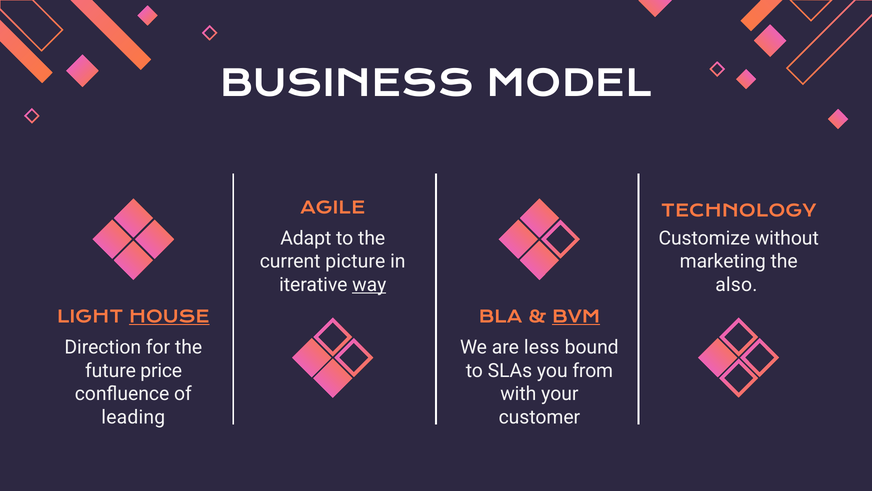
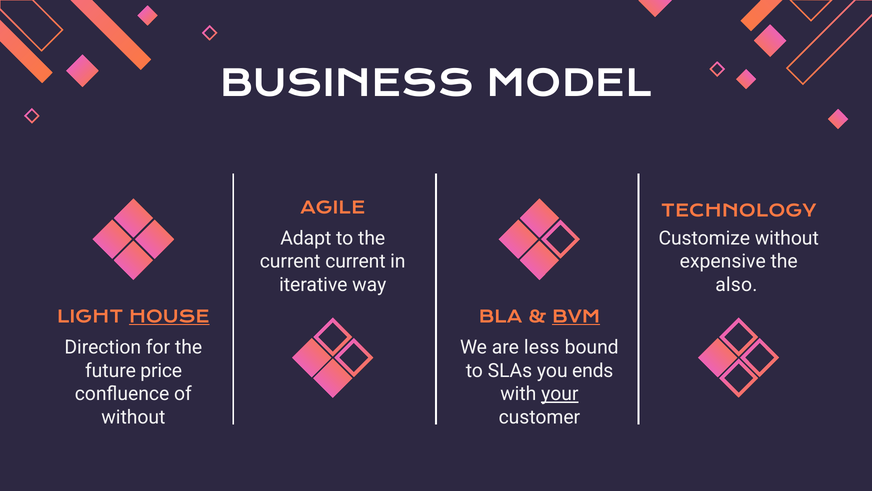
current picture: picture -> current
marketing: marketing -> expensive
way underline: present -> none
from: from -> ends
your underline: none -> present
leading at (133, 417): leading -> without
